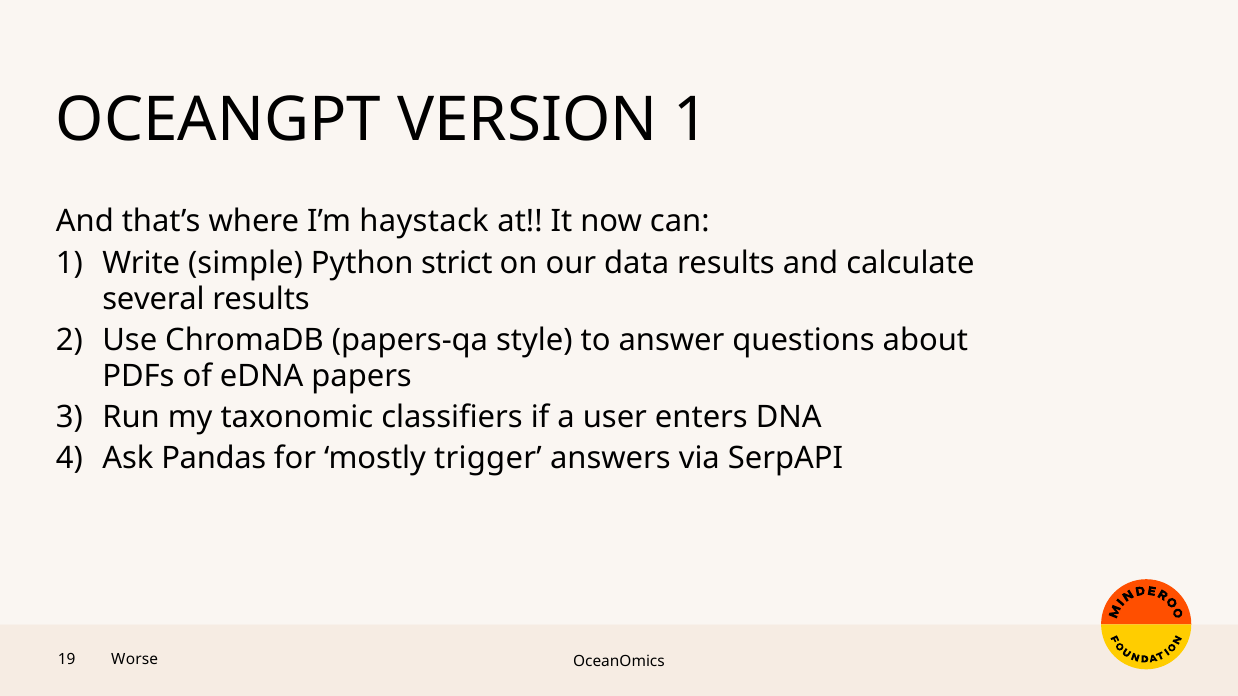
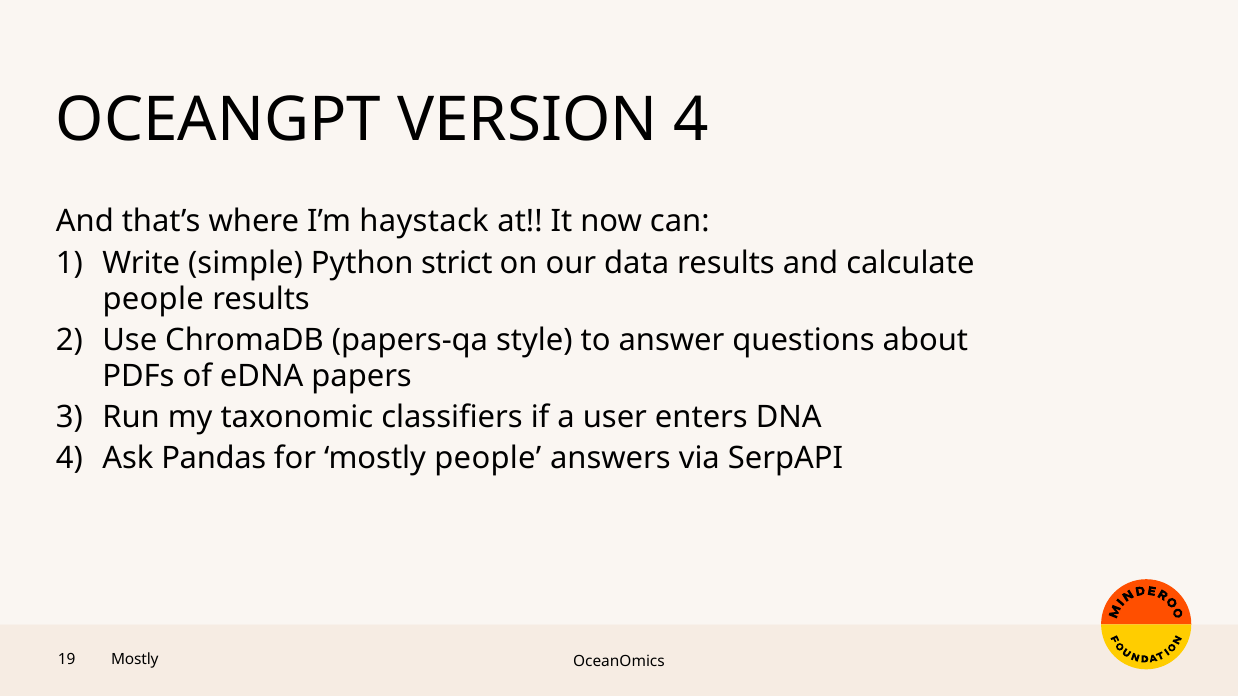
VERSION 1: 1 -> 4
several at (153, 299): several -> people
mostly trigger: trigger -> people
Worse at (135, 660): Worse -> Mostly
